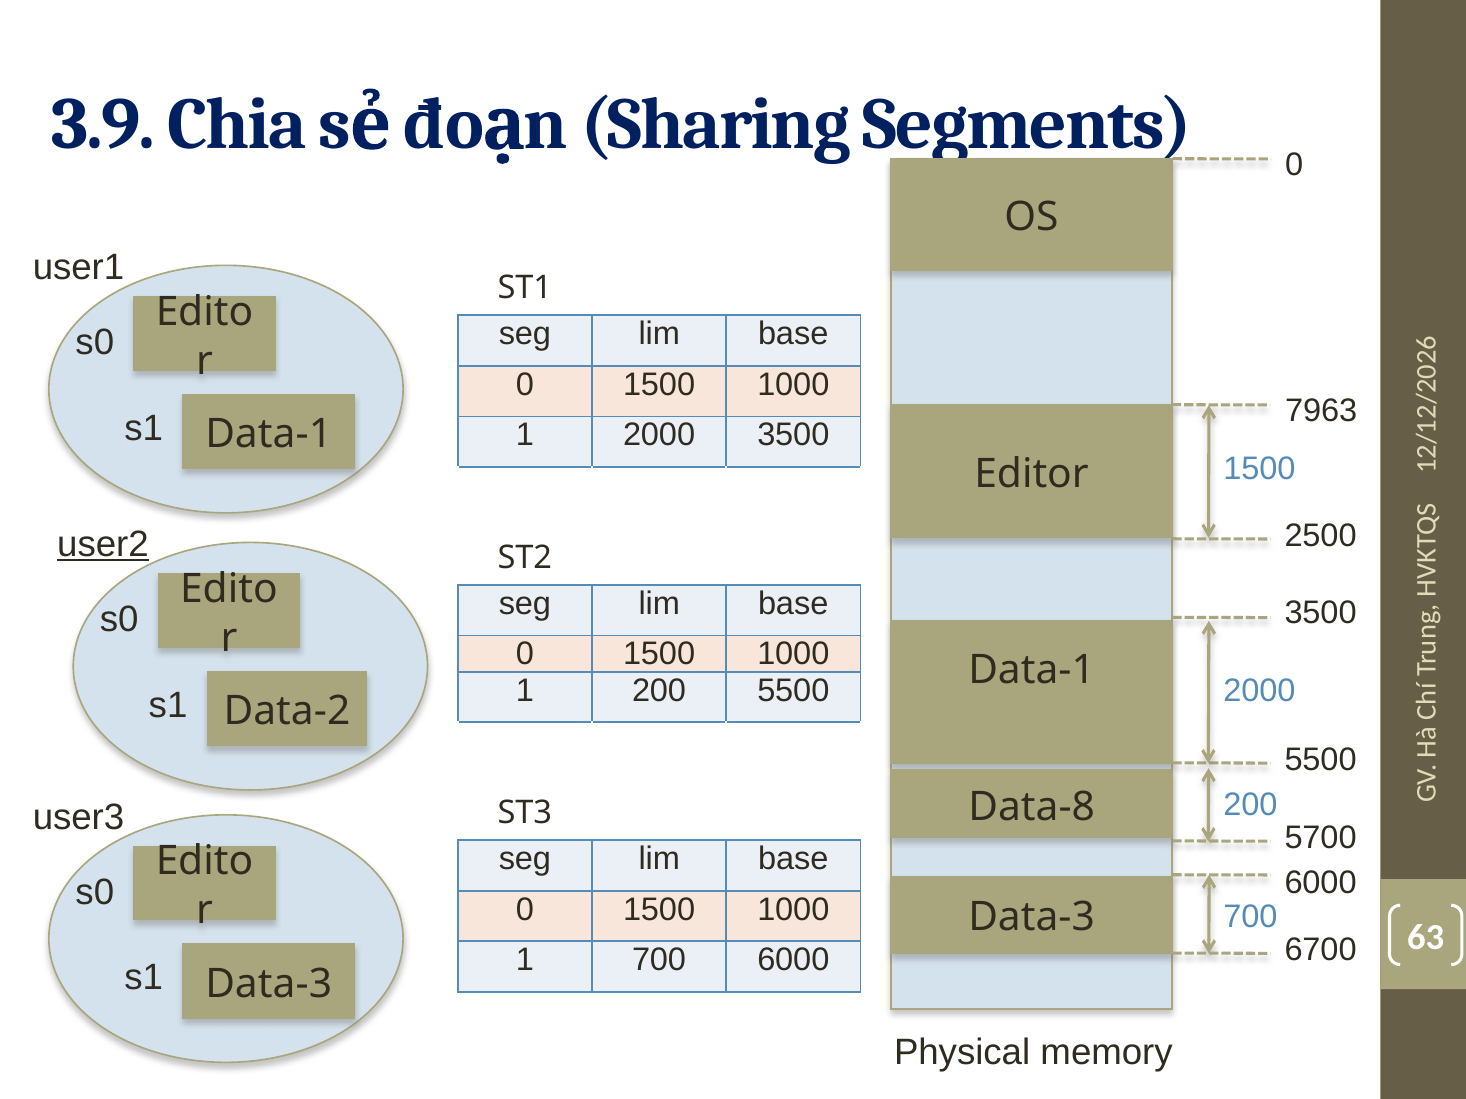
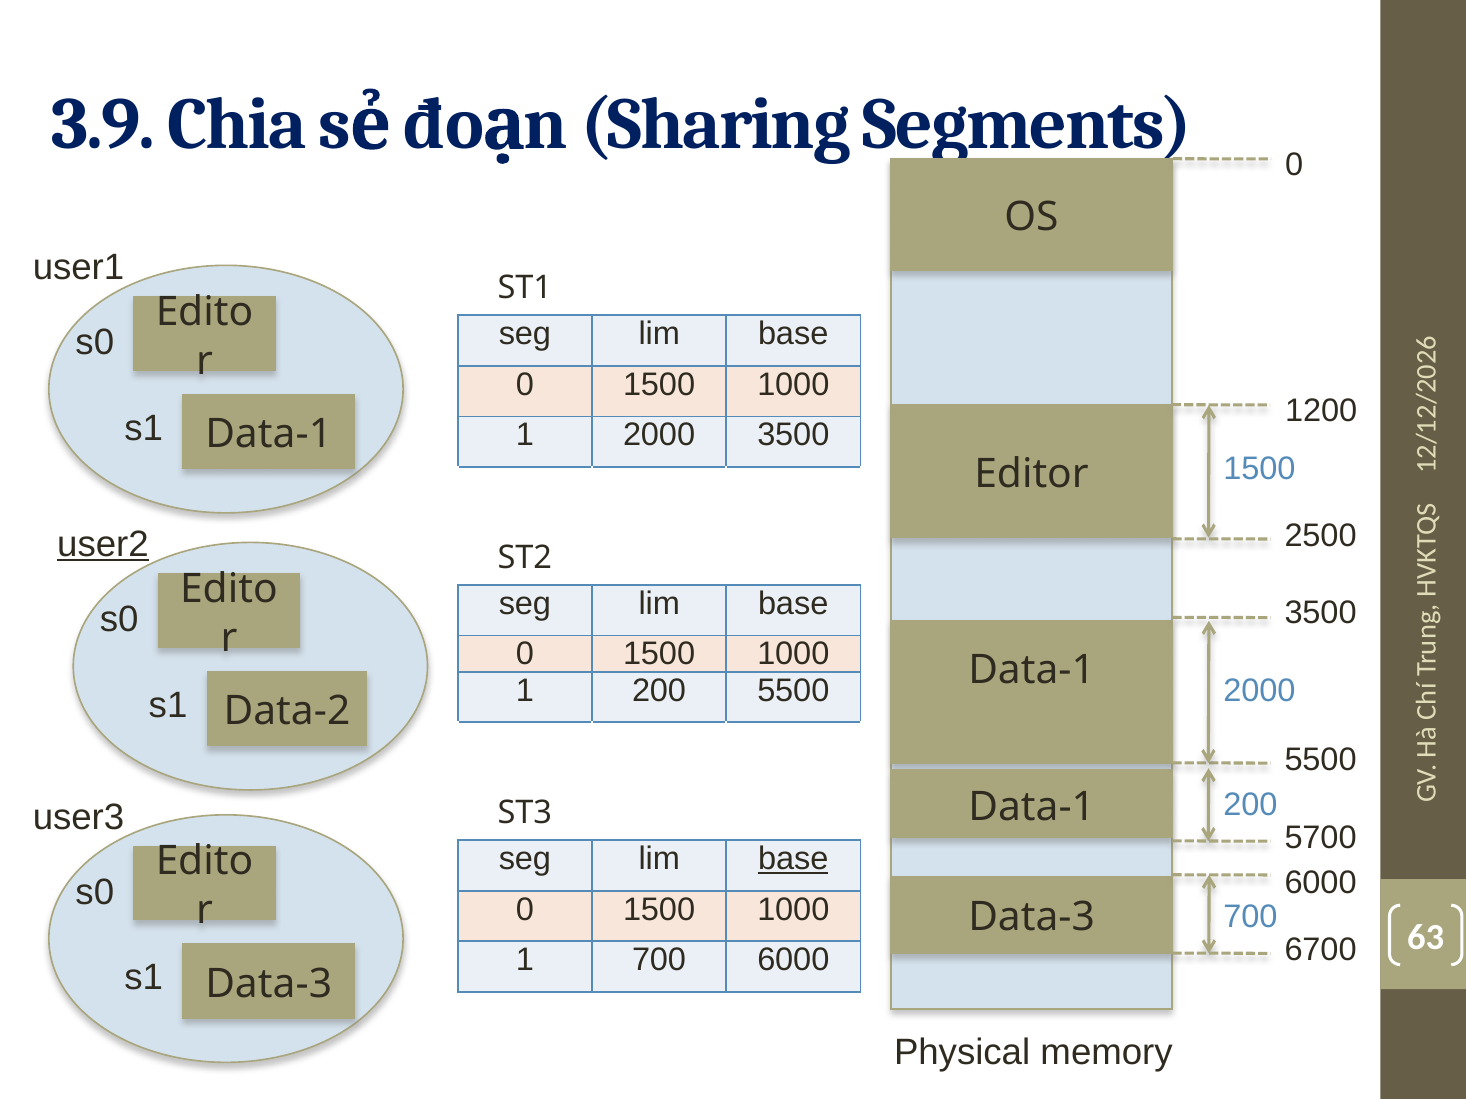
7963: 7963 -> 1200
Data-8 at (1032, 807): Data-8 -> Data-1
base at (793, 859) underline: none -> present
